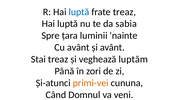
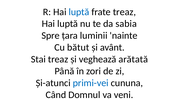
Cu avânt: avânt -> bătut
luptăm: luptăm -> arătată
primi-vei colour: orange -> blue
